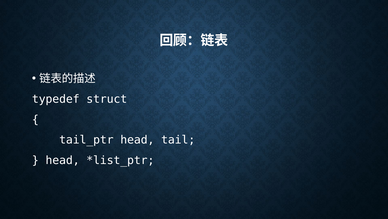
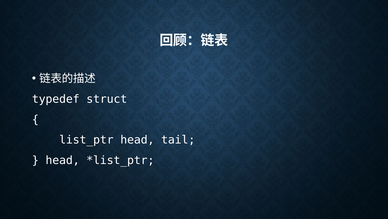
tail_ptr: tail_ptr -> list_ptr
